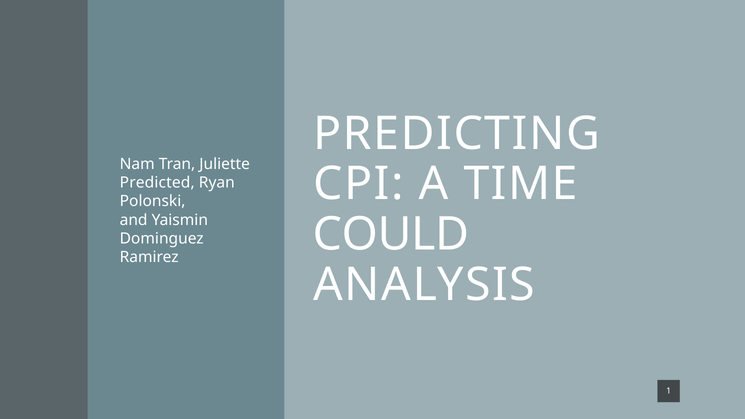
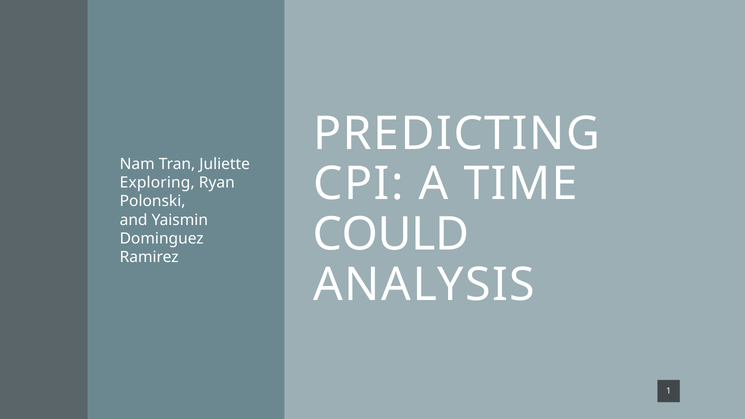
Predicted: Predicted -> Exploring
